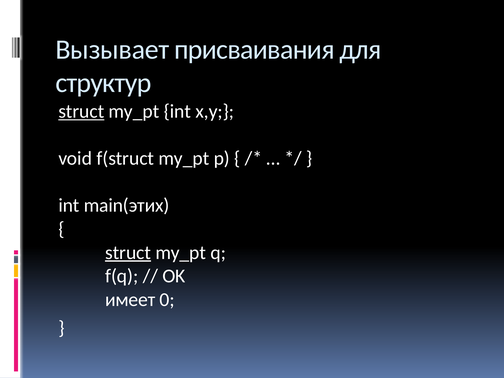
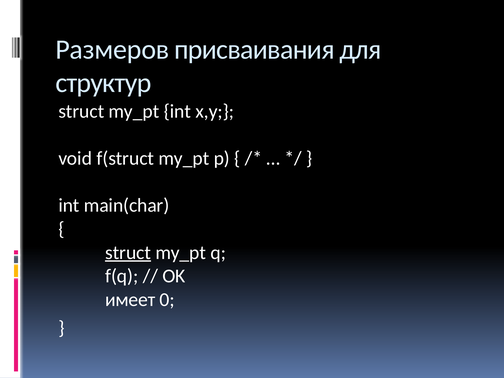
Вызывает: Вызывает -> Размеров
struct at (81, 111) underline: present -> none
main(этих: main(этих -> main(char
